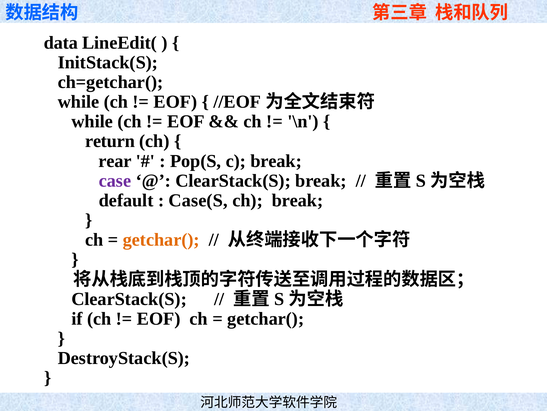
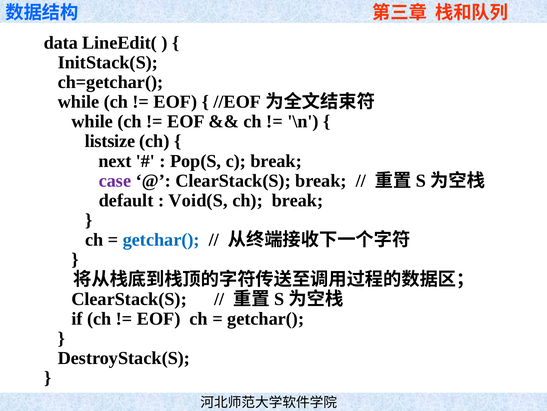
return: return -> listsize
rear: rear -> next
Case(S: Case(S -> Void(S
getchar( at (161, 239) colour: orange -> blue
